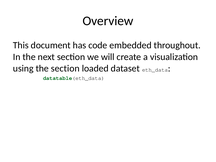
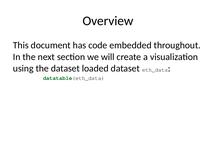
the section: section -> dataset
